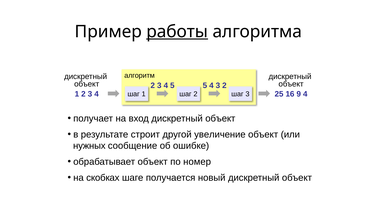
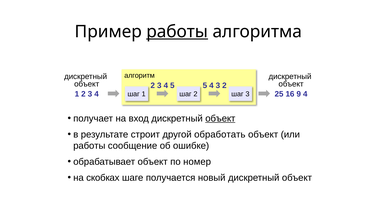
объект at (220, 118) underline: none -> present
увеличение: увеличение -> обработать
нужных at (89, 146): нужных -> работы
